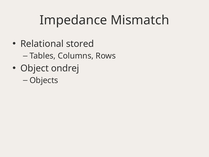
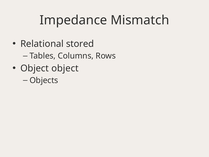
Object ondrej: ondrej -> object
